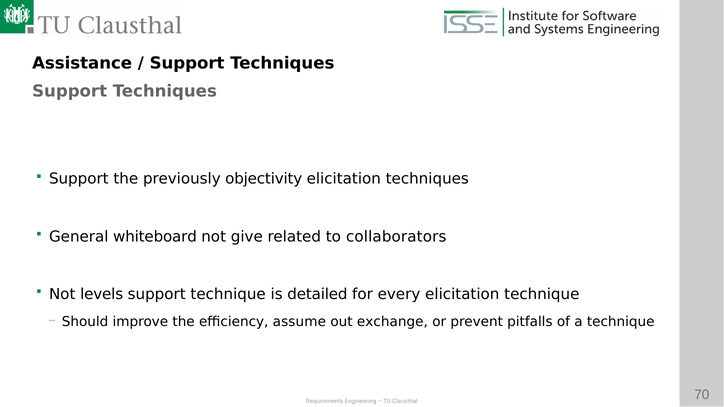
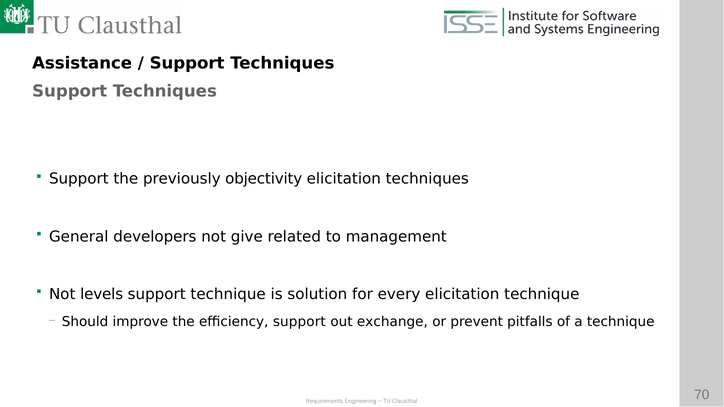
whiteboard: whiteboard -> developers
collaborators: collaborators -> management
detailed: detailed -> solution
efficiency assume: assume -> support
